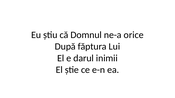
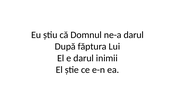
ne-a orice: orice -> darul
